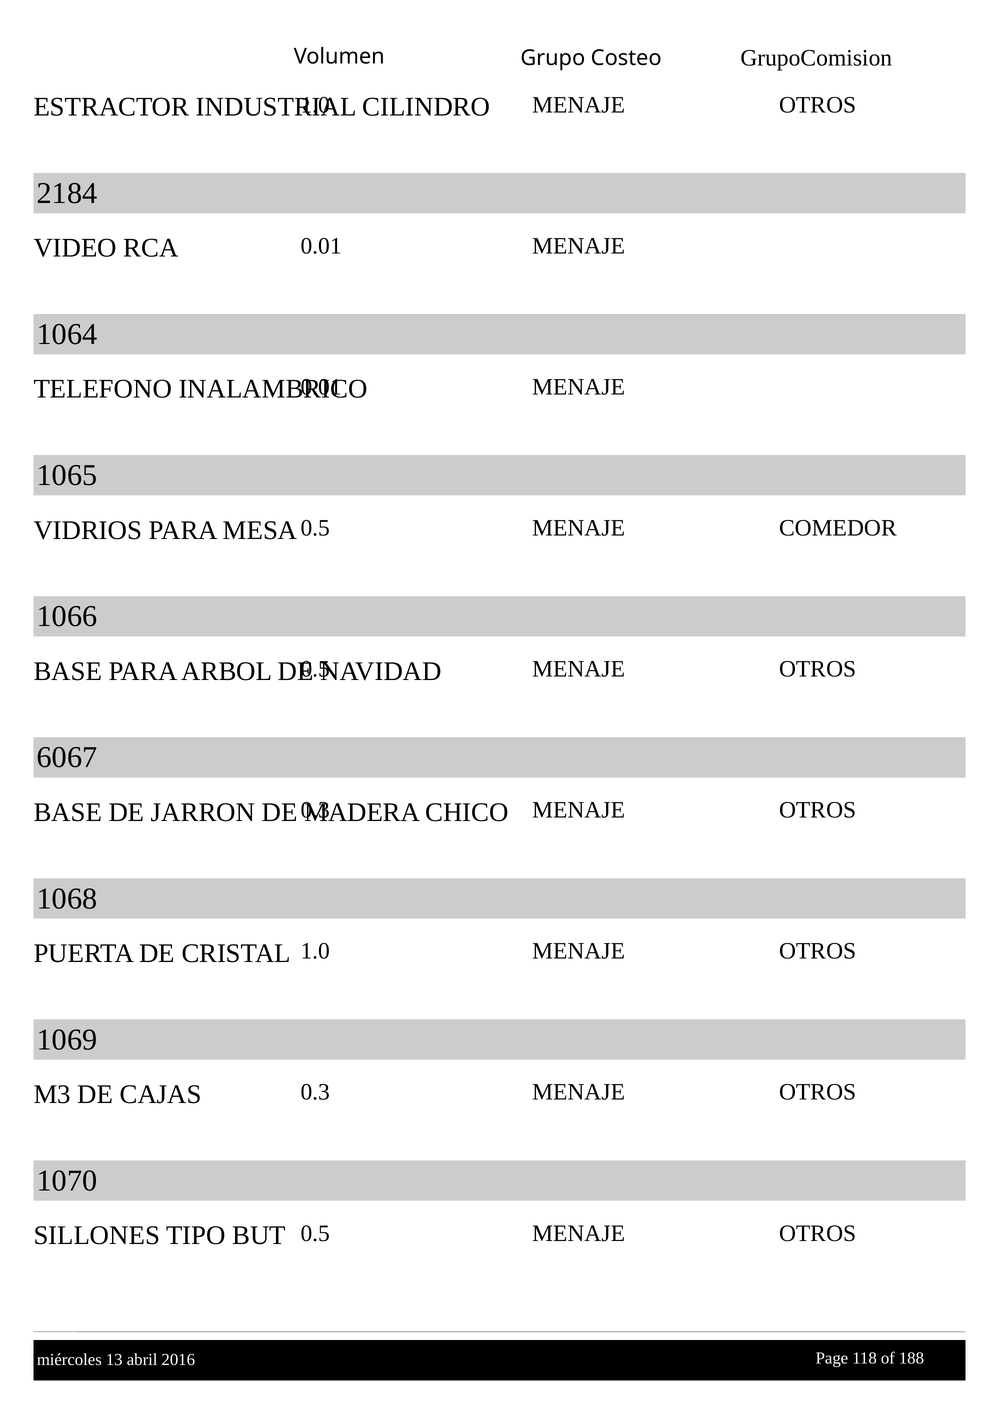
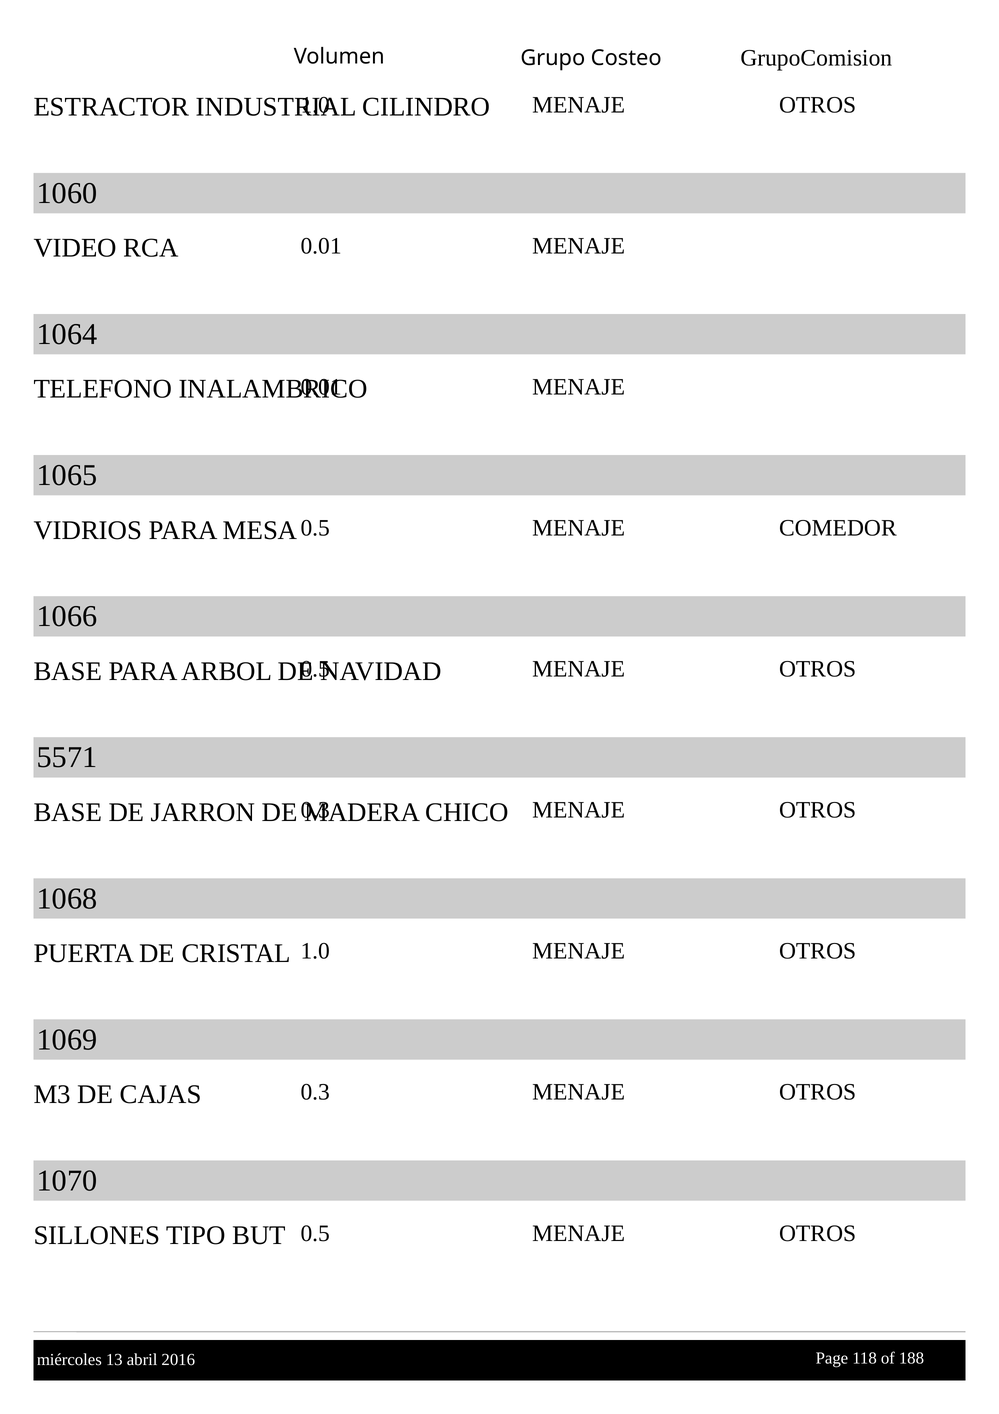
2184: 2184 -> 1060
6067: 6067 -> 5571
